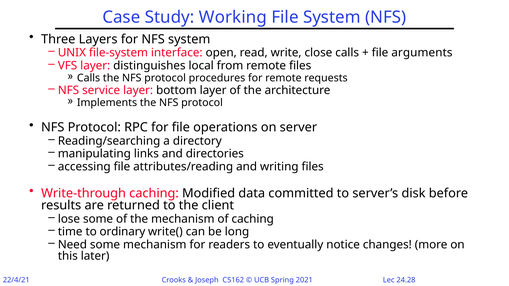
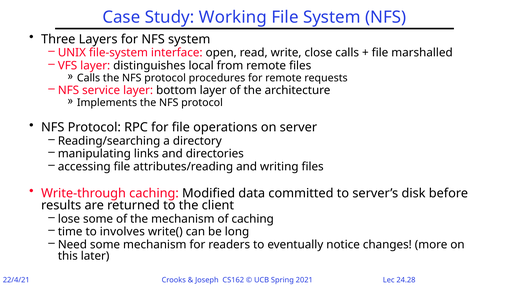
arguments: arguments -> marshalled
ordinary: ordinary -> involves
